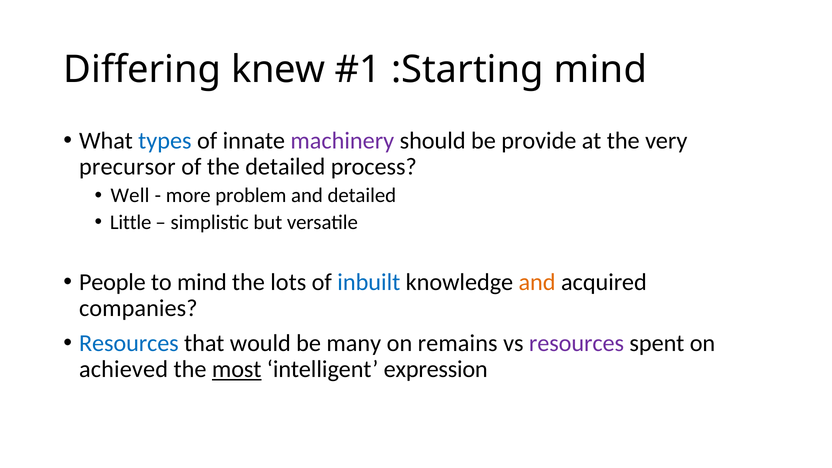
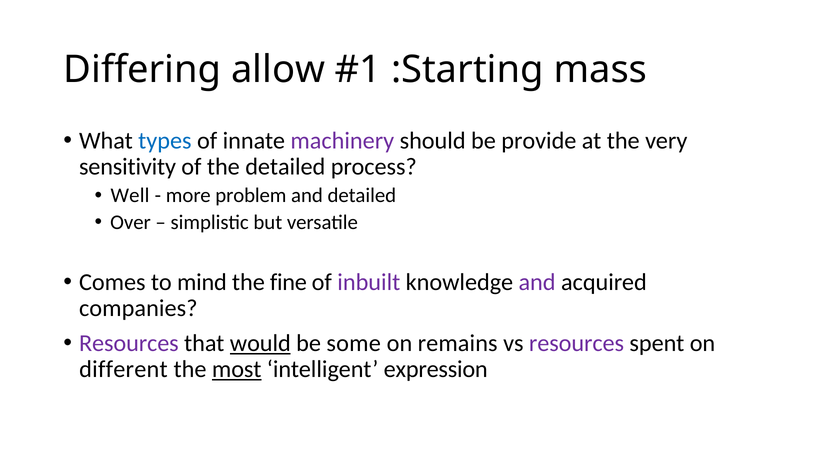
knew: knew -> allow
:Starting mind: mind -> mass
precursor: precursor -> sensitivity
Little: Little -> Over
People: People -> Comes
lots: lots -> fine
inbuilt colour: blue -> purple
and at (537, 282) colour: orange -> purple
Resources at (129, 343) colour: blue -> purple
would underline: none -> present
many: many -> some
achieved: achieved -> different
